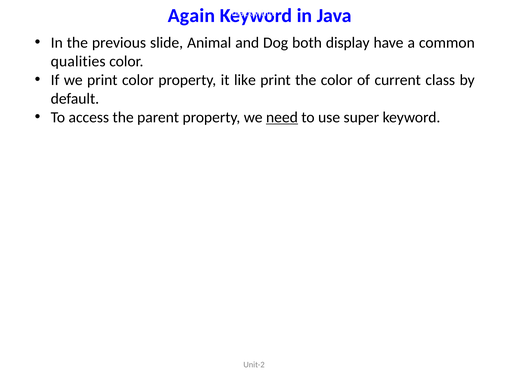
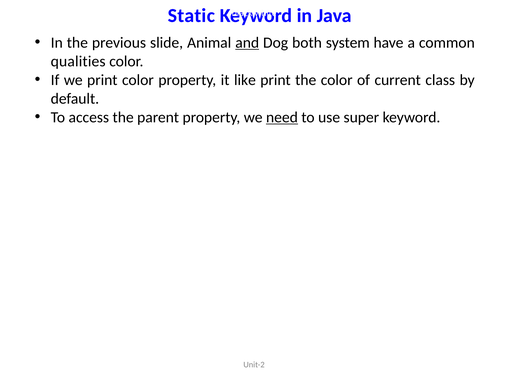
Again: Again -> Static
and underline: none -> present
display: display -> system
